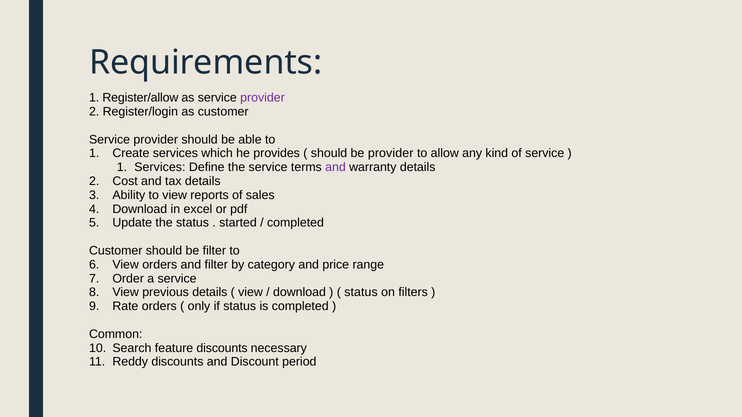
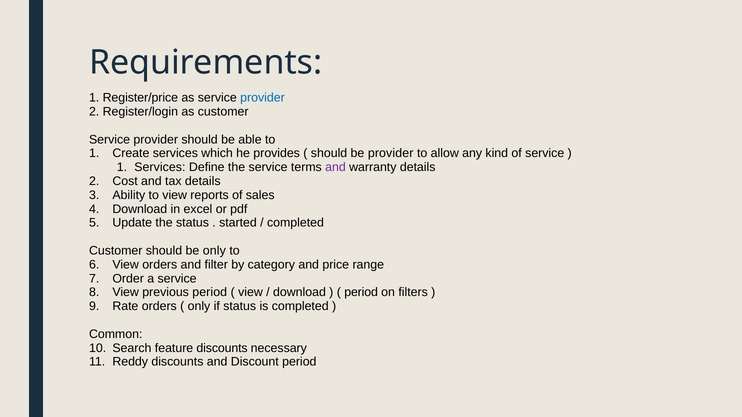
Register/allow: Register/allow -> Register/price
provider at (263, 98) colour: purple -> blue
be filter: filter -> only
previous details: details -> period
status at (361, 293): status -> period
